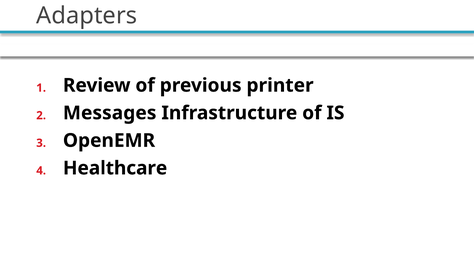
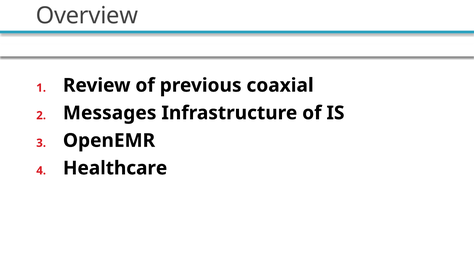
Adapters: Adapters -> Overview
printer: printer -> coaxial
